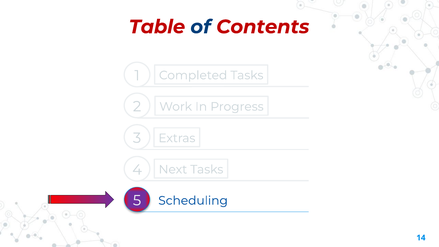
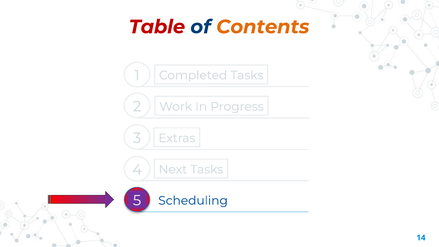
Contents colour: red -> orange
